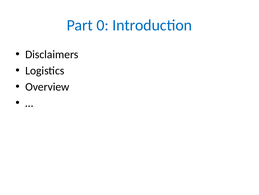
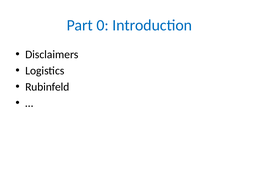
Overview: Overview -> Rubinfeld
